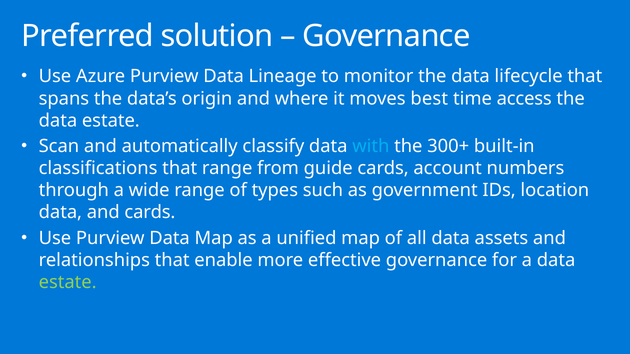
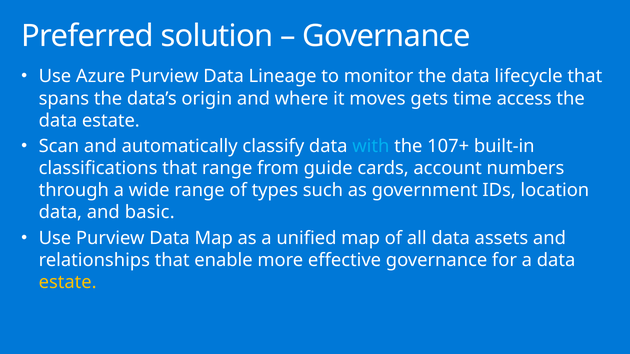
best: best -> gets
300+: 300+ -> 107+
and cards: cards -> basic
estate at (68, 282) colour: light green -> yellow
